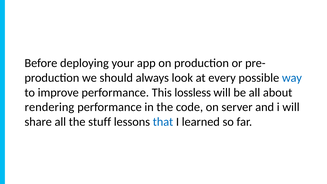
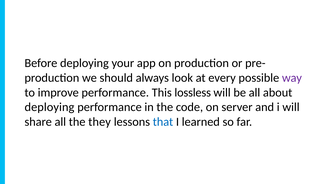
way colour: blue -> purple
rendering at (49, 107): rendering -> deploying
stuff: stuff -> they
